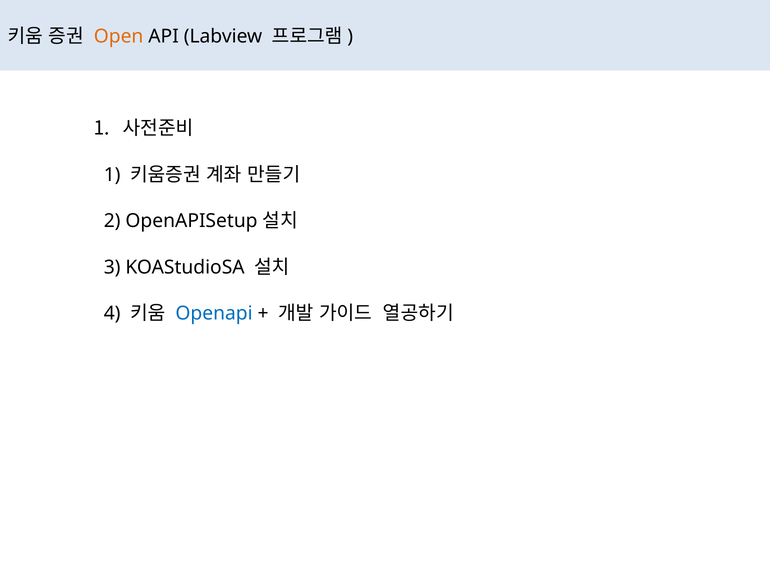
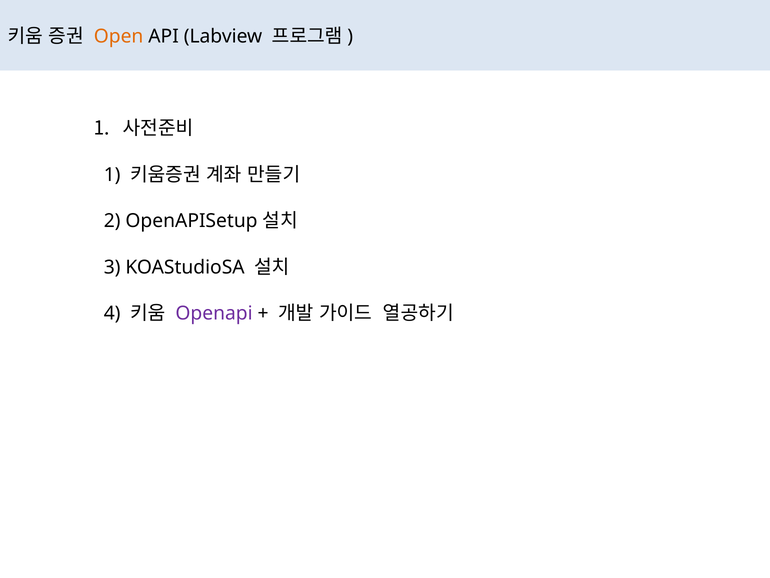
Openapi colour: blue -> purple
